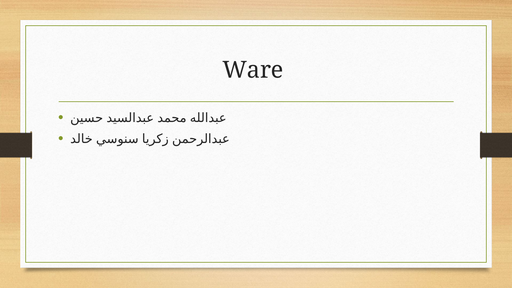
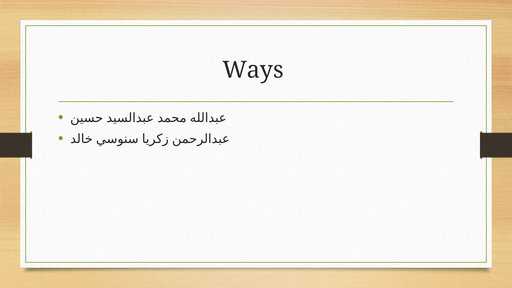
Ware: Ware -> Ways
